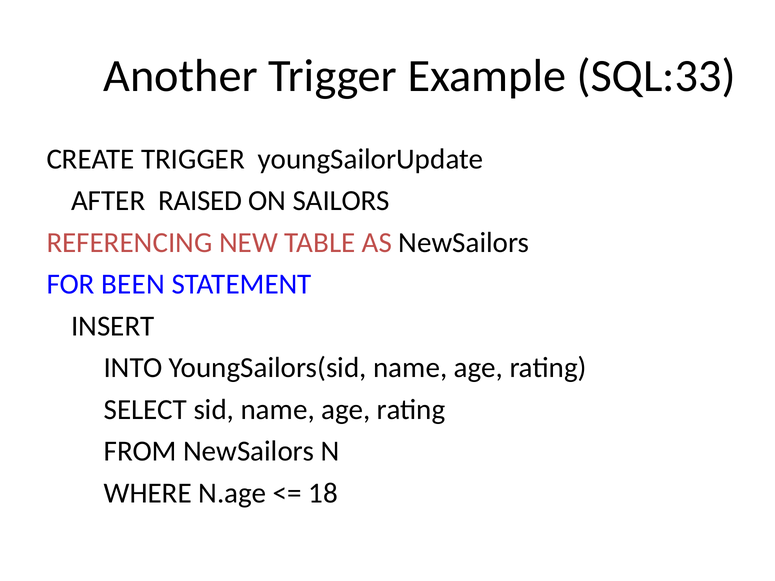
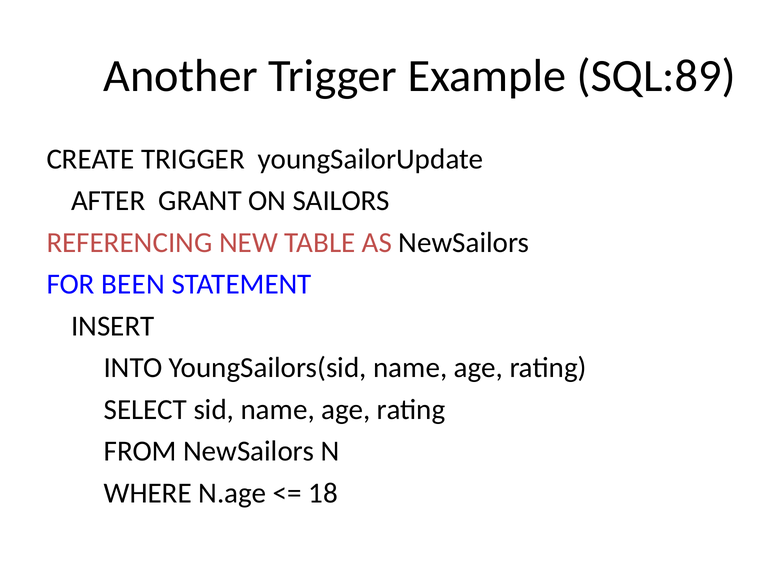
SQL:33: SQL:33 -> SQL:89
RAISED: RAISED -> GRANT
